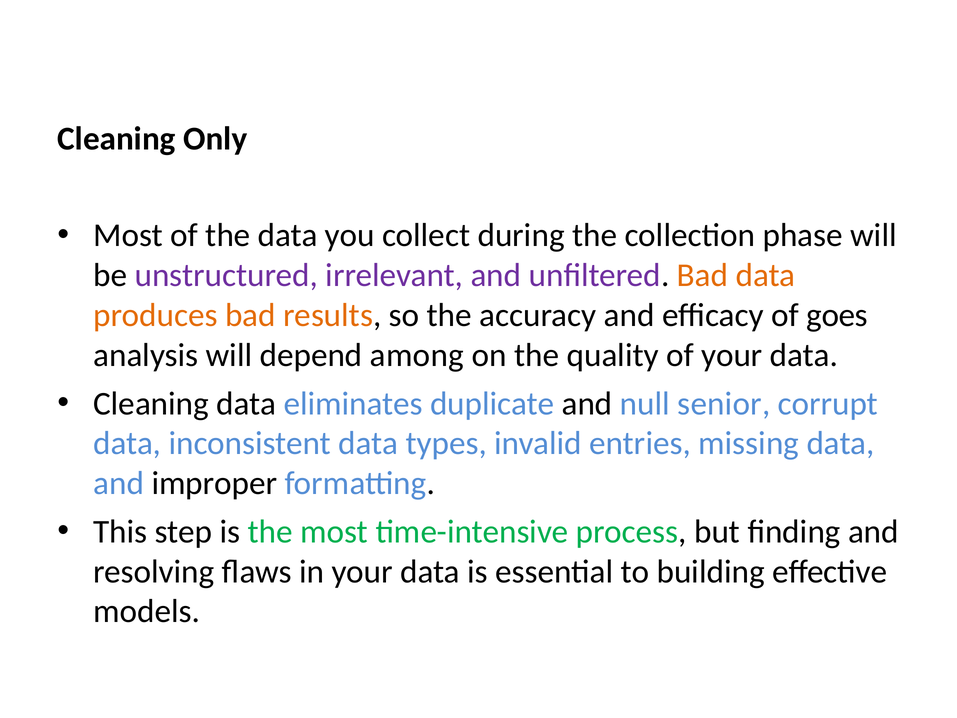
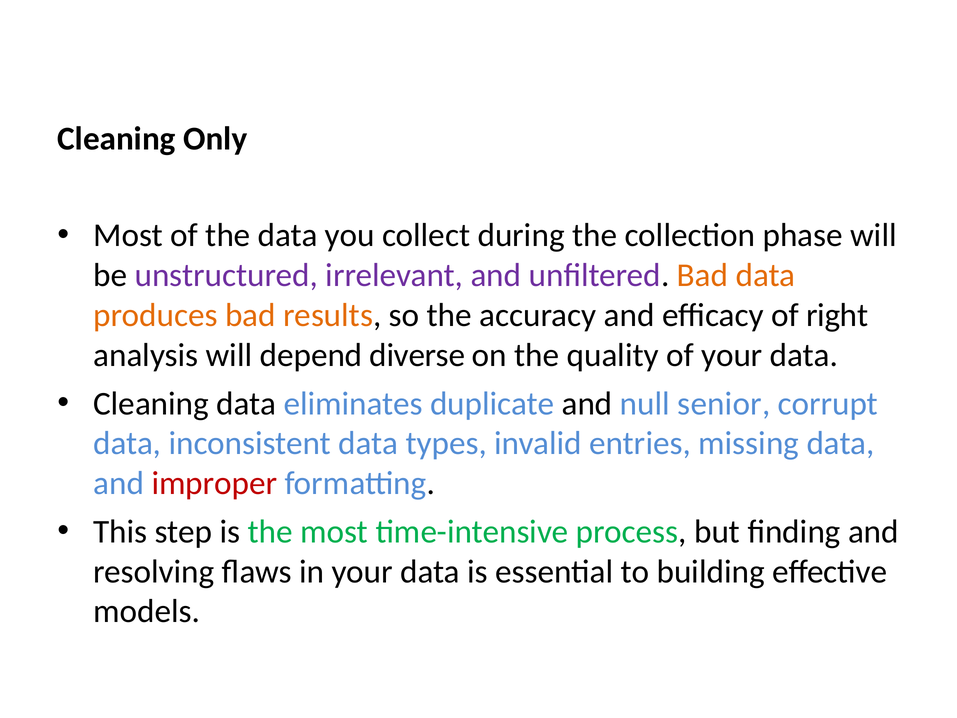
goes: goes -> right
among: among -> diverse
improper colour: black -> red
